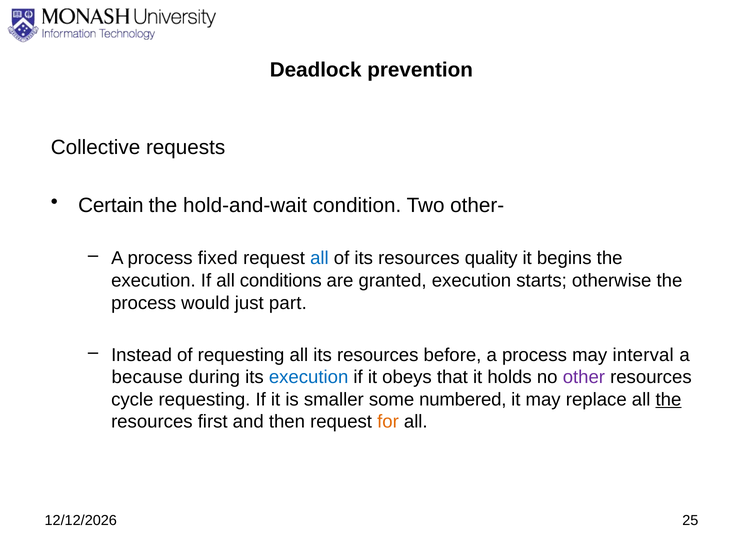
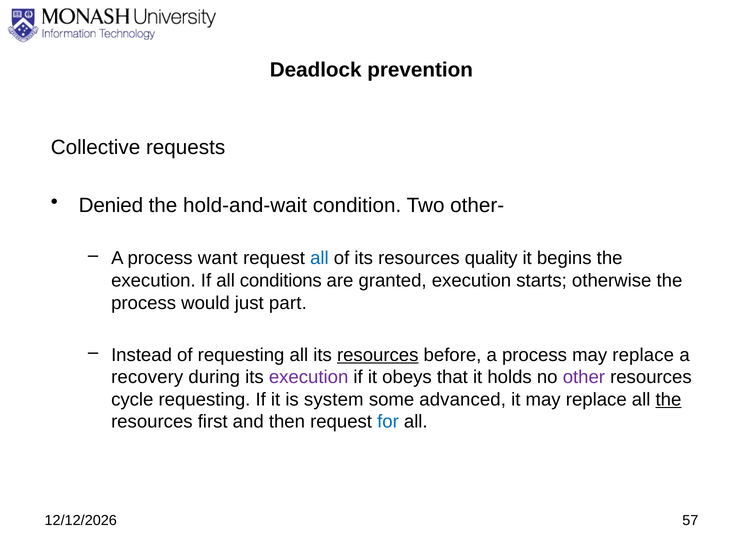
Certain: Certain -> Denied
fixed: fixed -> want
resources at (378, 355) underline: none -> present
process may interval: interval -> replace
because: because -> recovery
execution at (309, 377) colour: blue -> purple
smaller: smaller -> system
numbered: numbered -> advanced
for colour: orange -> blue
25: 25 -> 57
